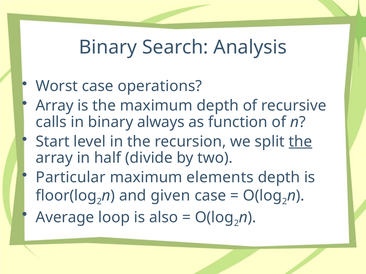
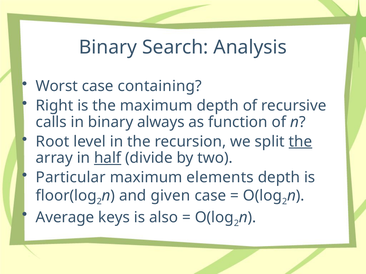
operations: operations -> containing
Array at (55, 106): Array -> Right
Start: Start -> Root
half underline: none -> present
loop: loop -> keys
